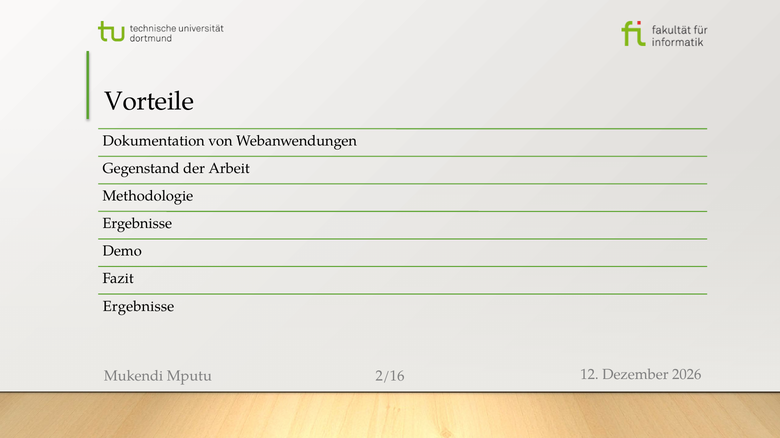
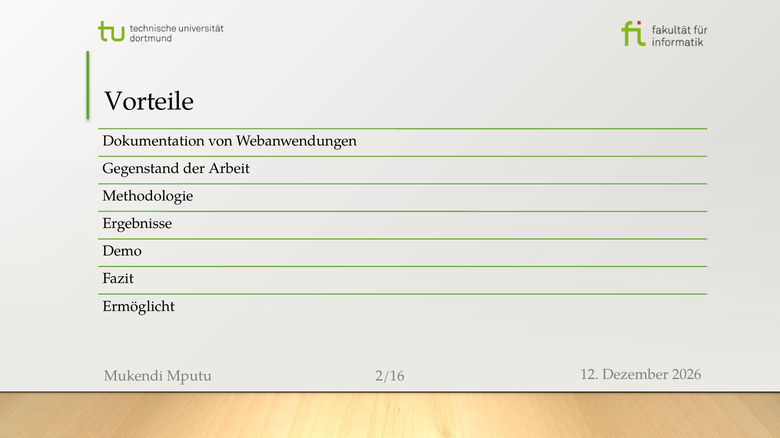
Ergebnisse at (139, 307): Ergebnisse -> Ermöglicht
